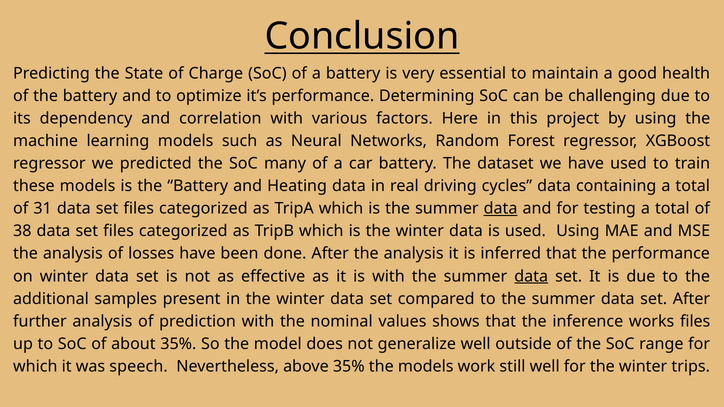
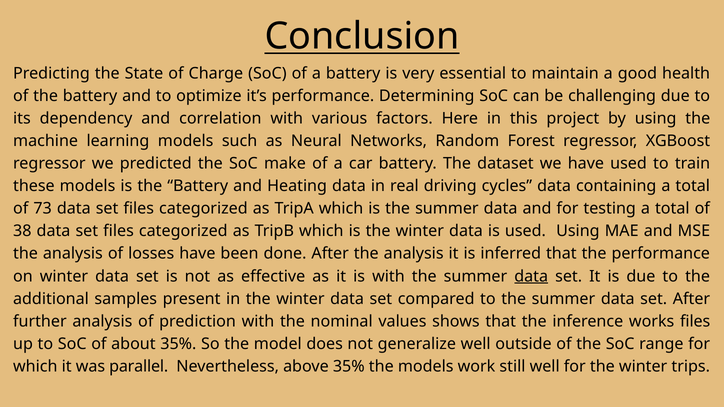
many: many -> make
31: 31 -> 73
data at (501, 209) underline: present -> none
speech: speech -> parallel
